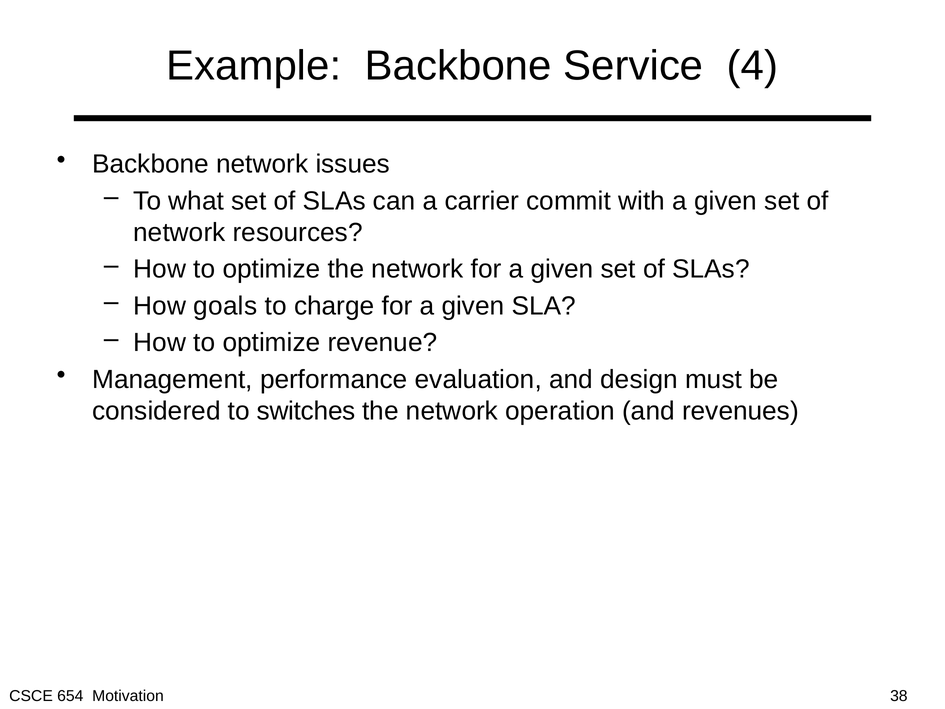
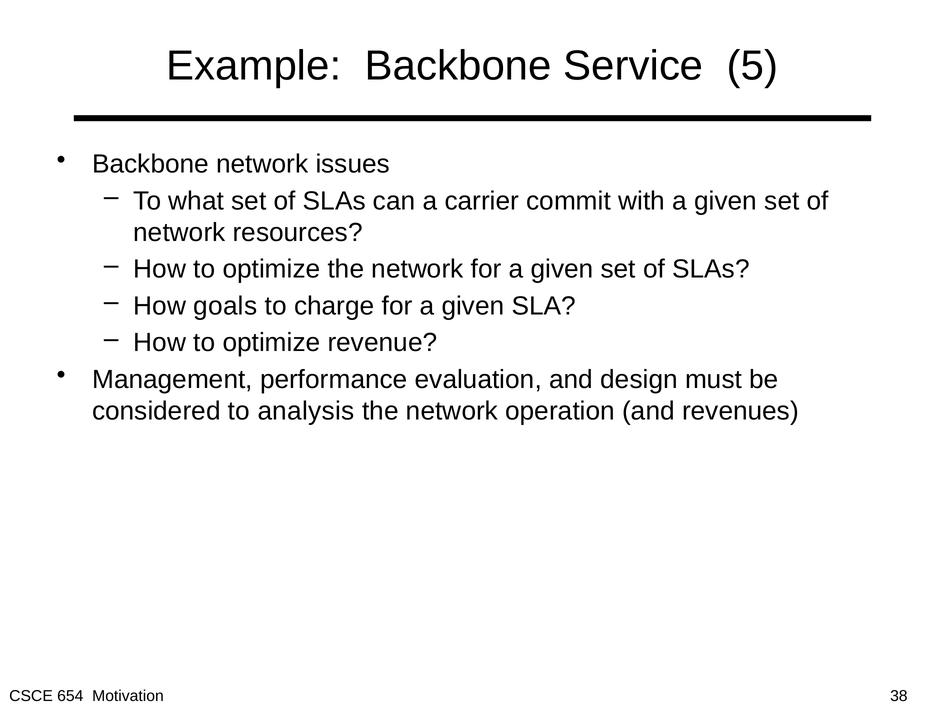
4: 4 -> 5
switches: switches -> analysis
